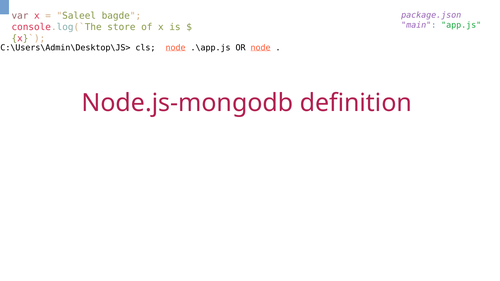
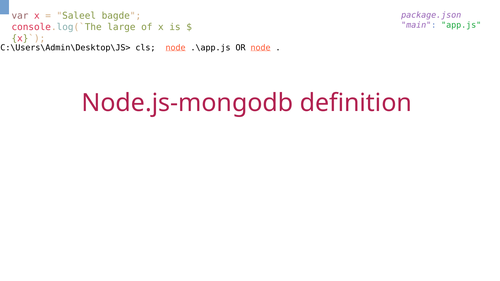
store: store -> large
